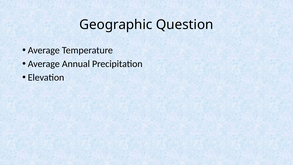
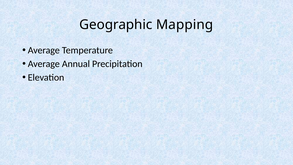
Question: Question -> Mapping
